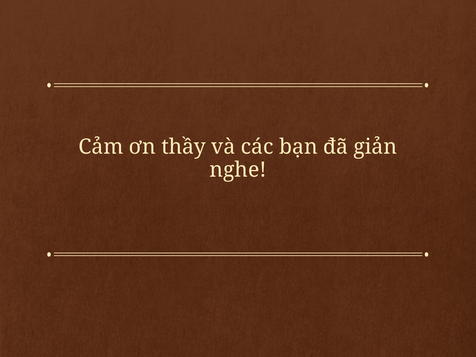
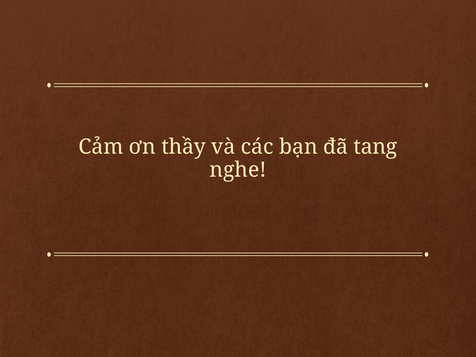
giản: giản -> tang
